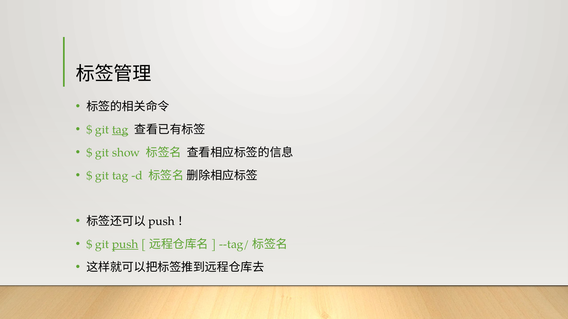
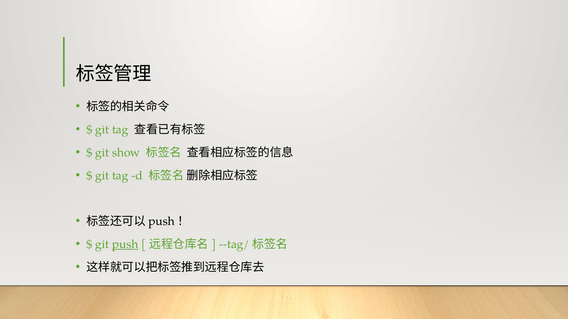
tag at (120, 130) underline: present -> none
